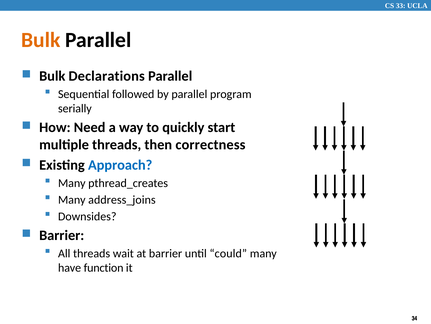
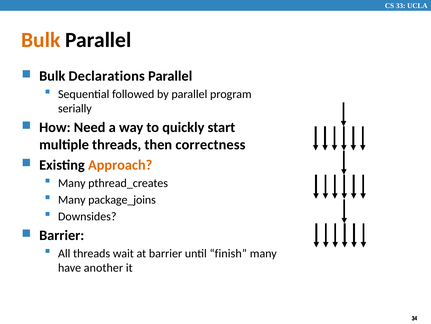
Approach colour: blue -> orange
address_joins: address_joins -> package_joins
could: could -> finish
function: function -> another
